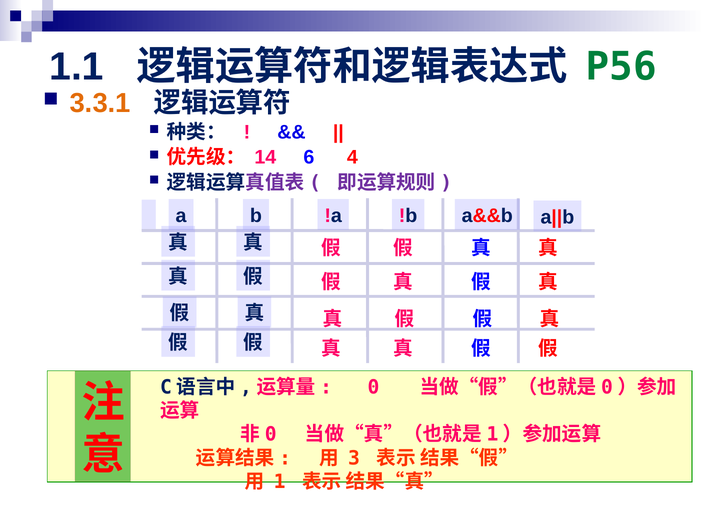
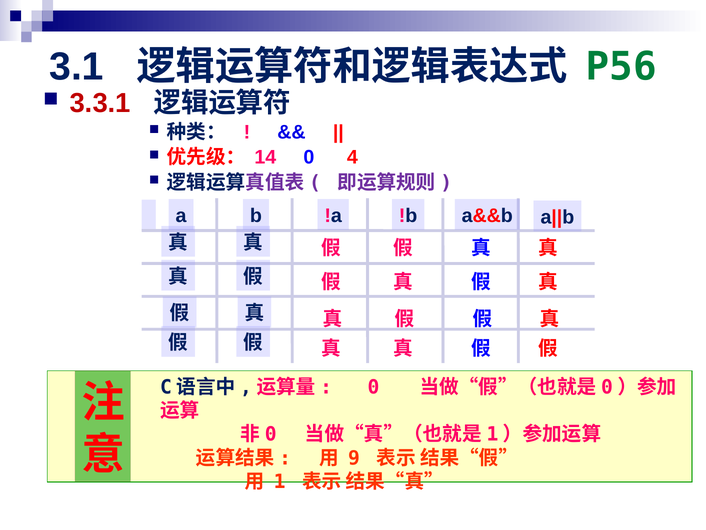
1.1: 1.1 -> 3.1
3.3.1 colour: orange -> red
14 6: 6 -> 0
3: 3 -> 9
